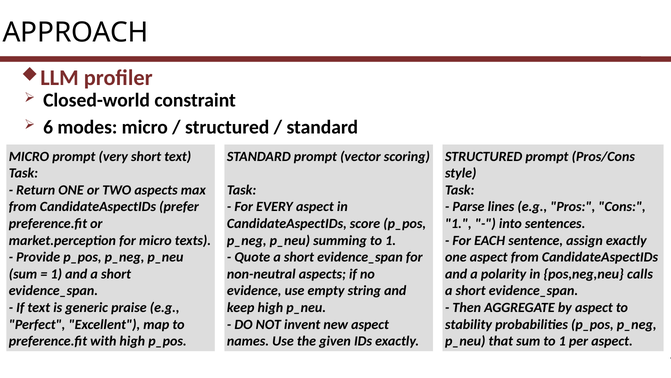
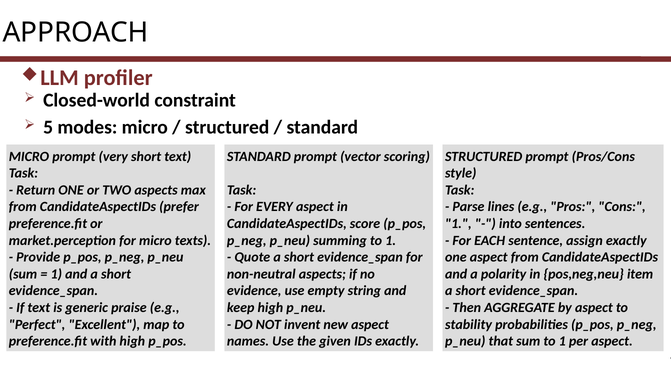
6: 6 -> 5
calls: calls -> item
